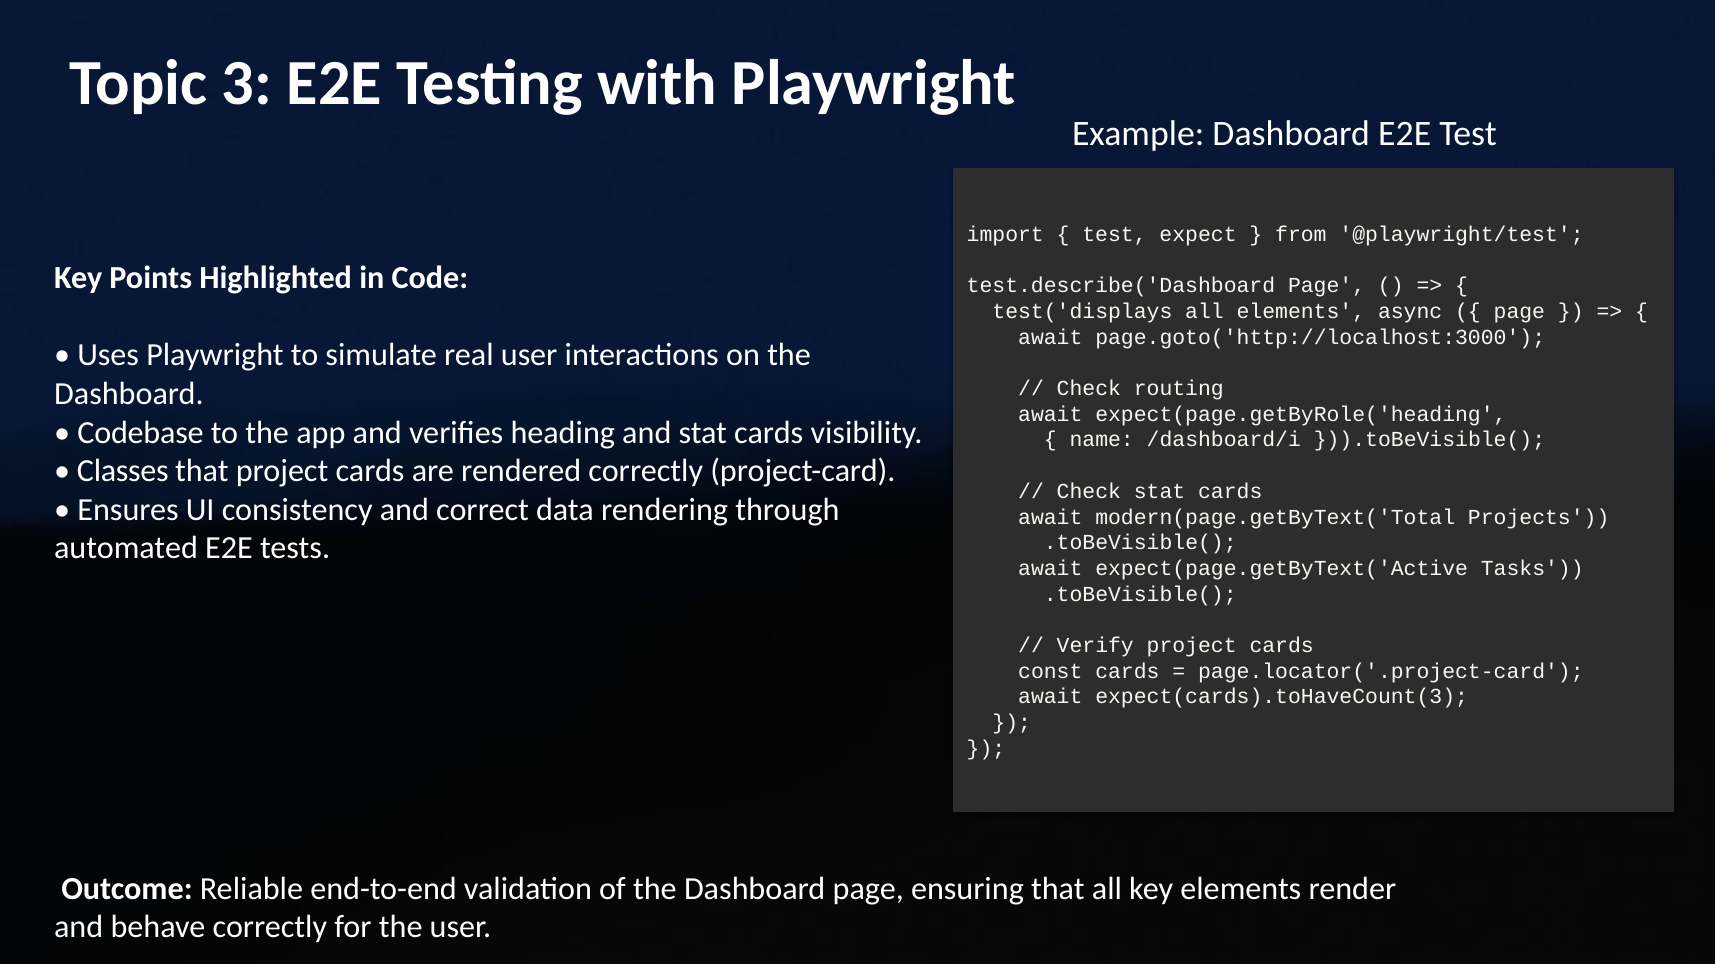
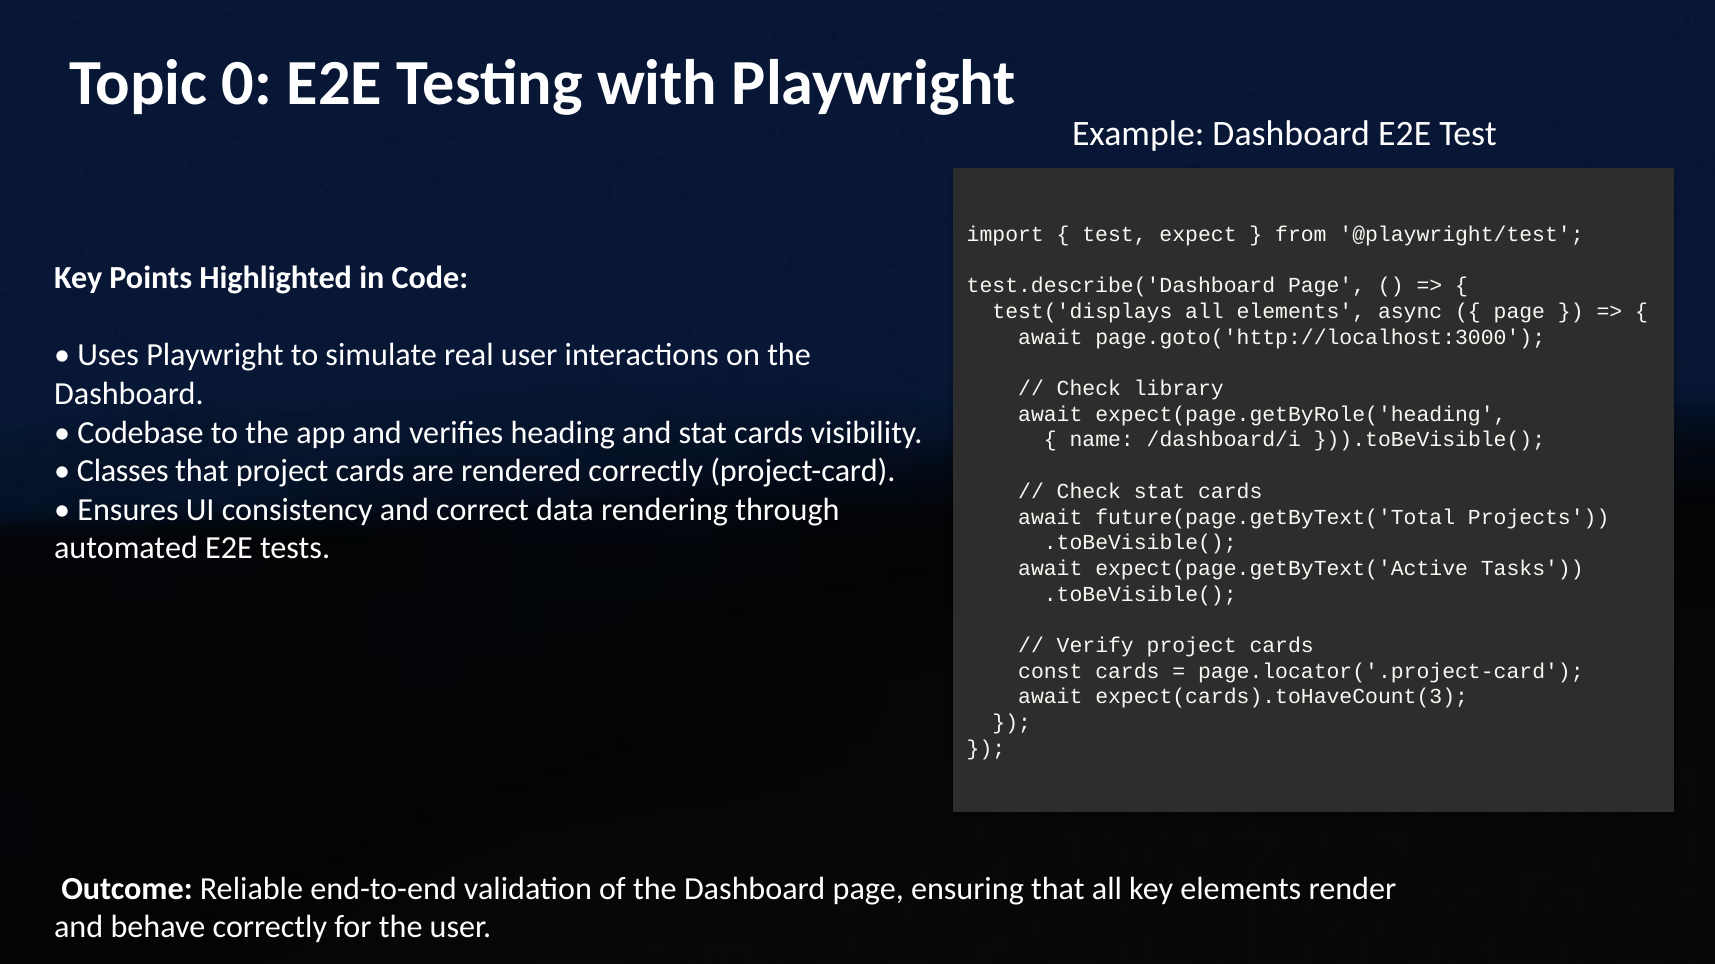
3: 3 -> 0
routing: routing -> library
modern(page.getByText('Total: modern(page.getByText('Total -> future(page.getByText('Total
